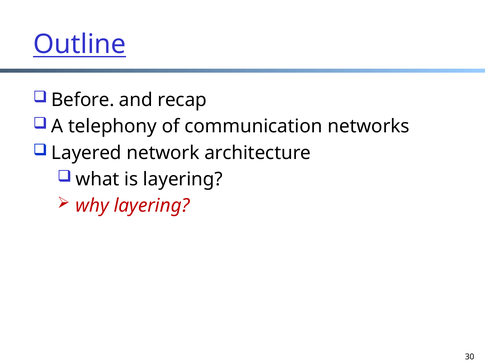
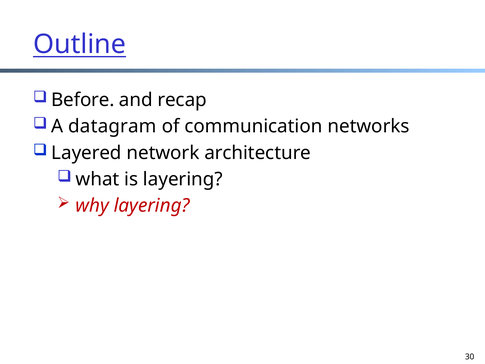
telephony: telephony -> datagram
